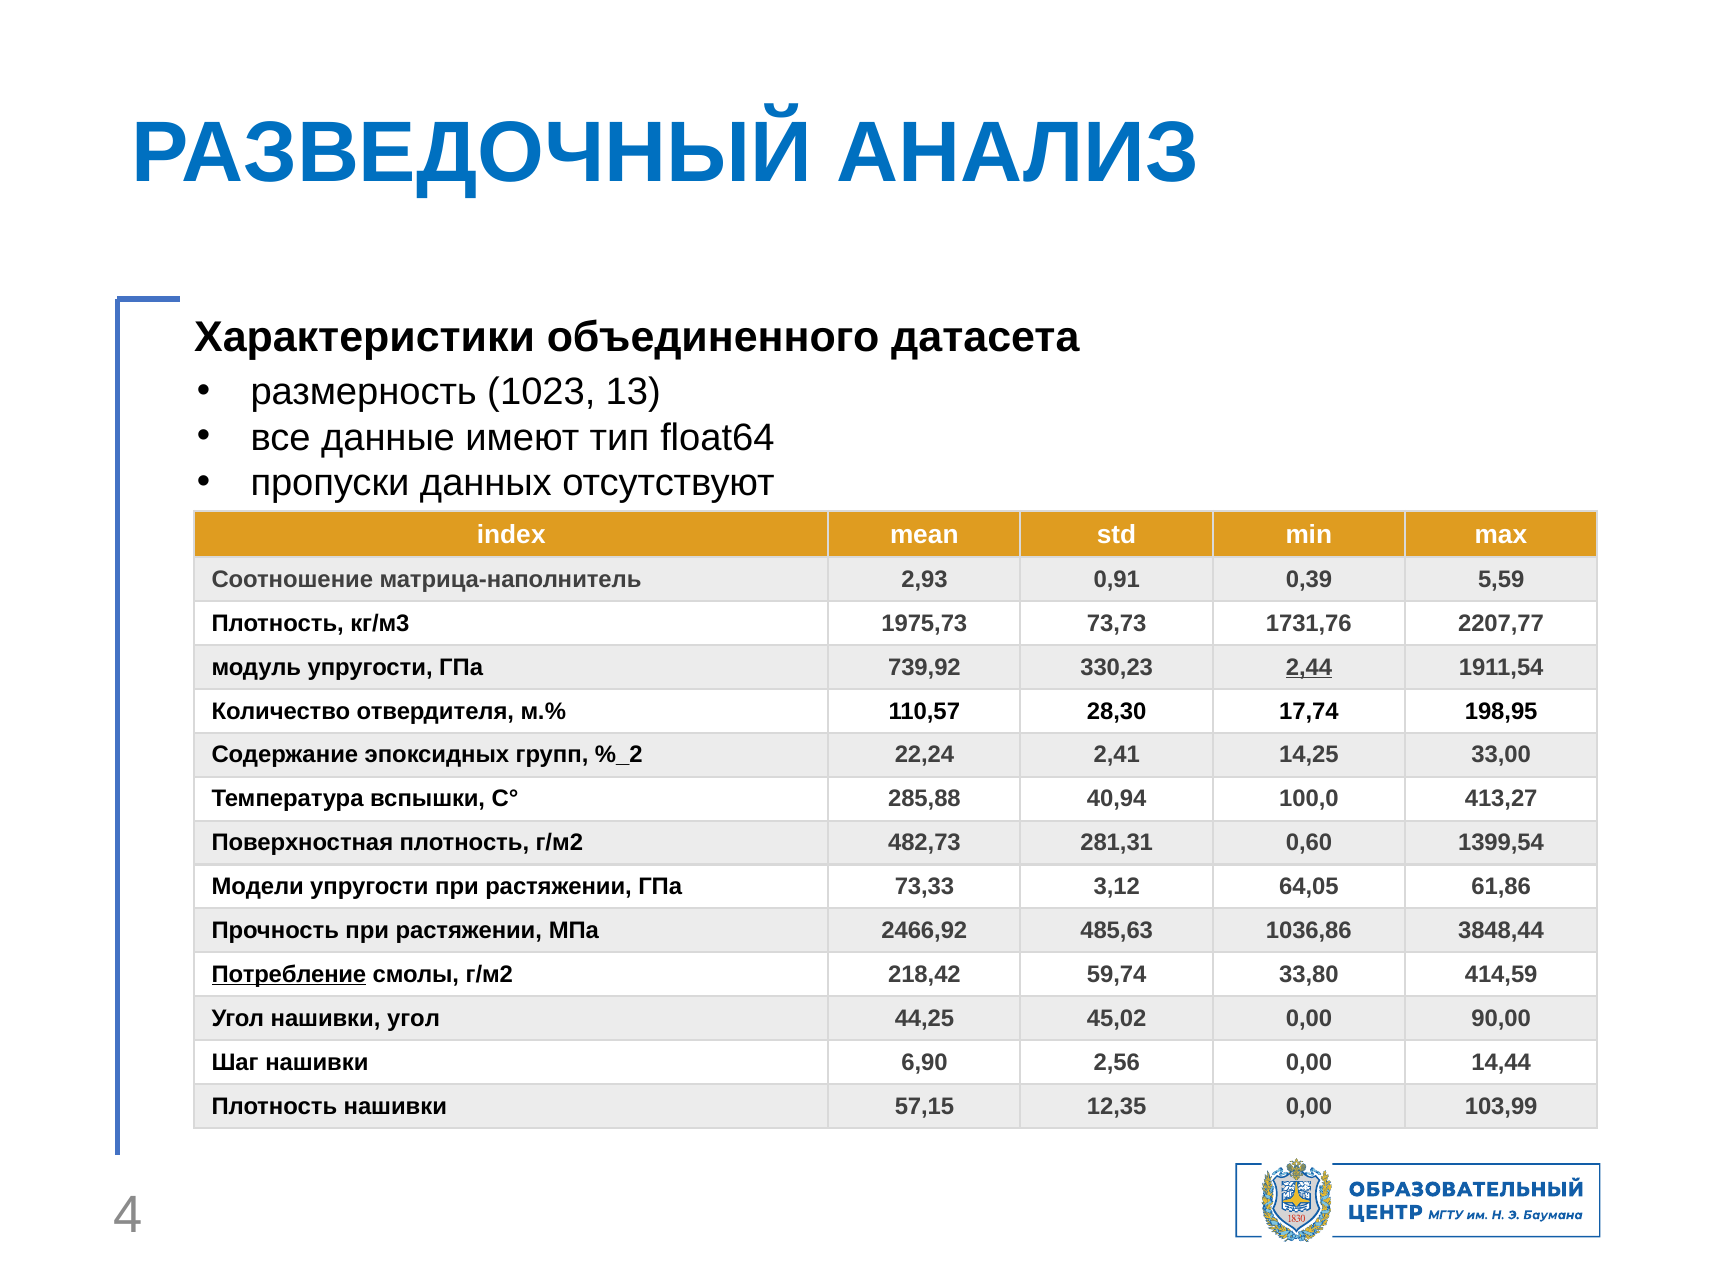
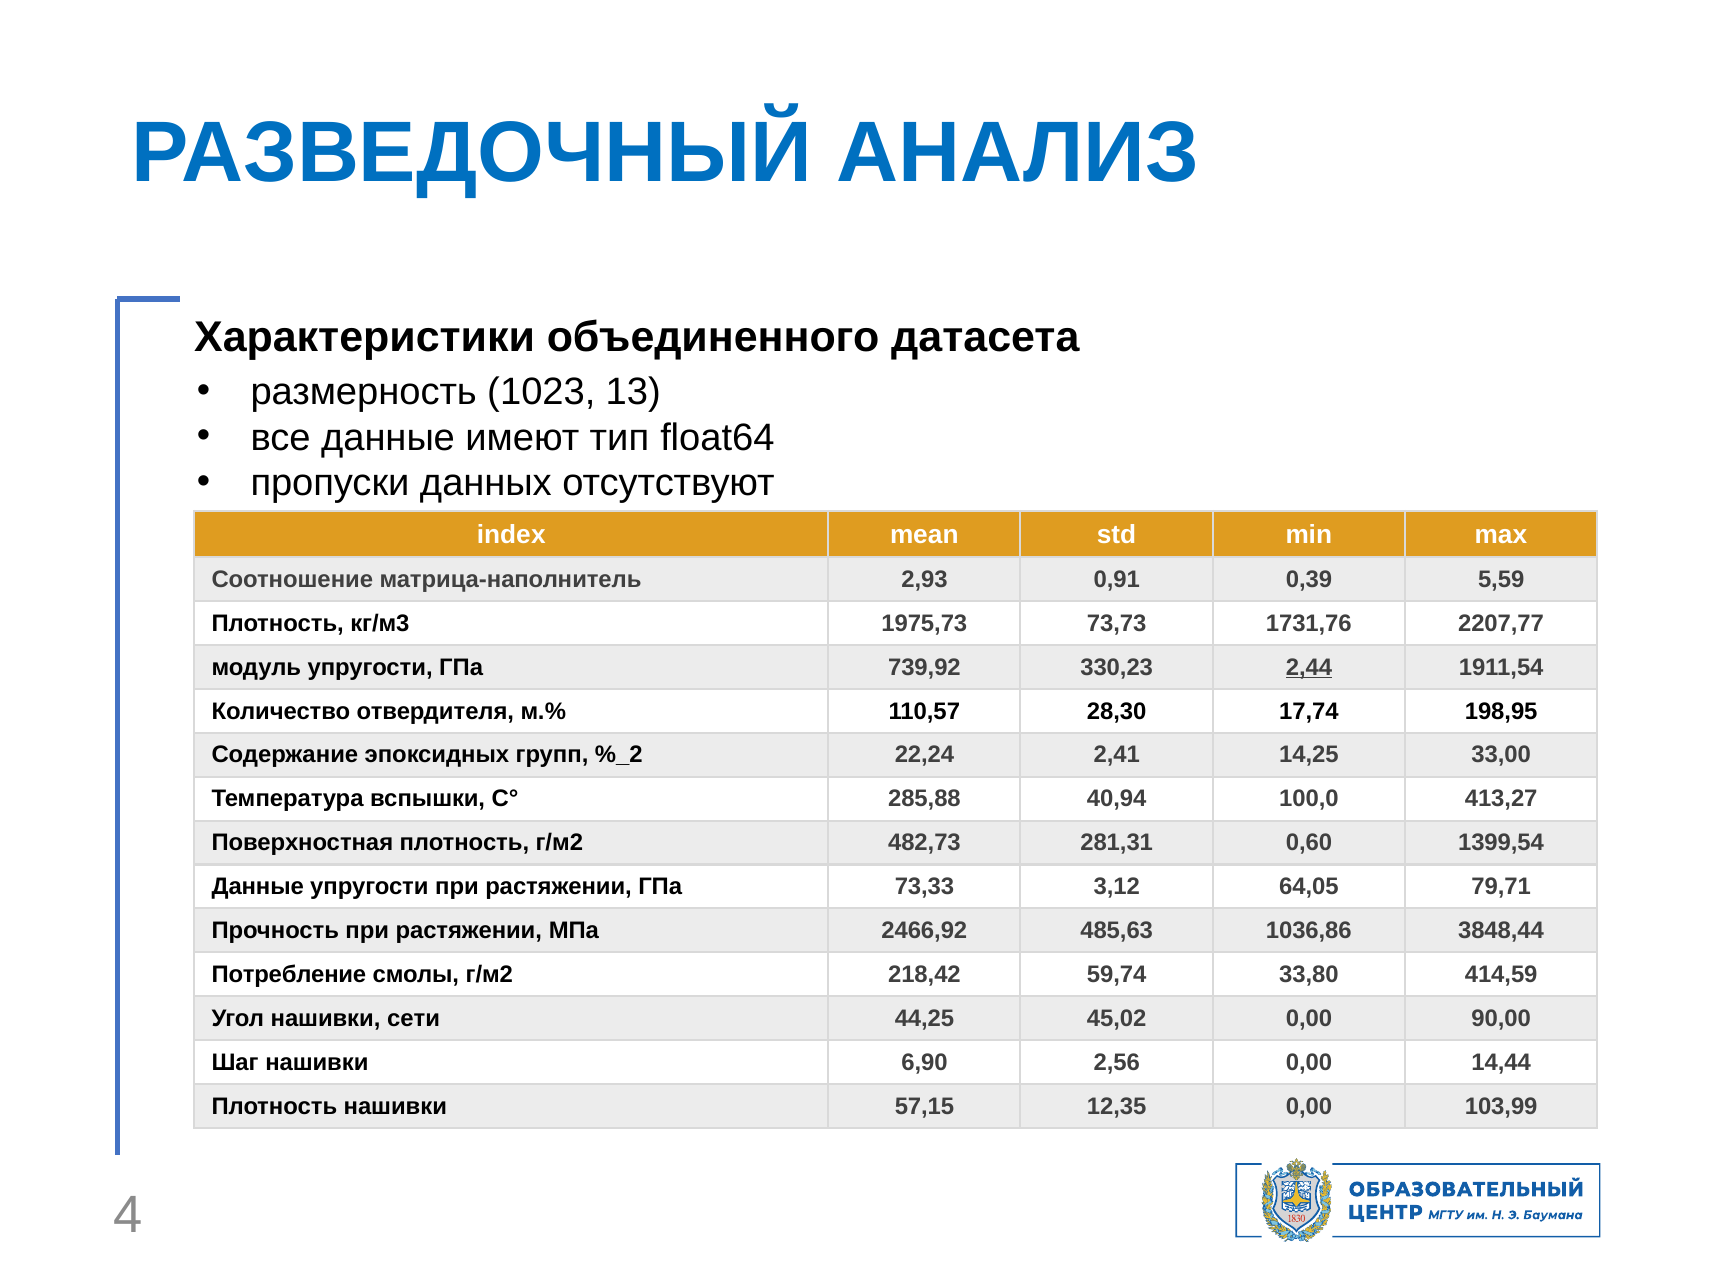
Модели at (258, 887): Модели -> Данные
61,86: 61,86 -> 79,71
Потребление underline: present -> none
нашивки угол: угол -> сети
